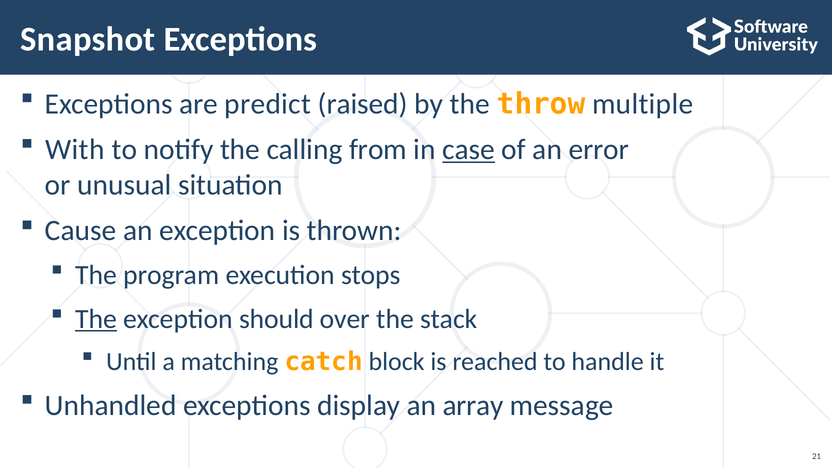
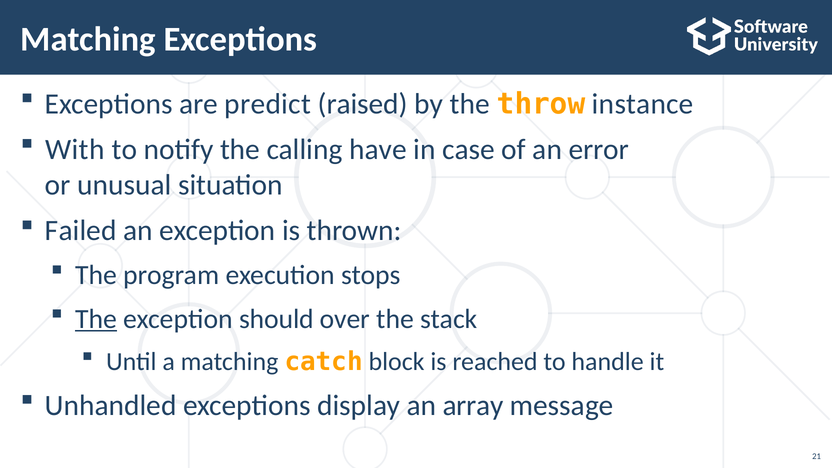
Snapshot at (88, 39): Snapshot -> Matching
multiple: multiple -> instance
from: from -> have
case underline: present -> none
Cause: Cause -> Failed
